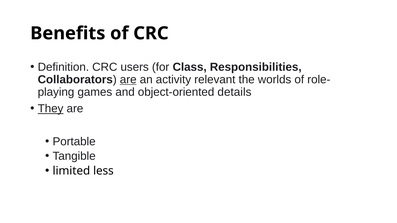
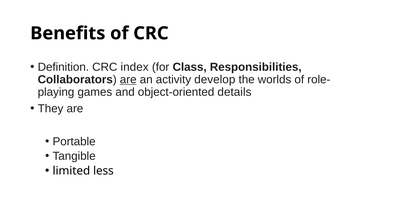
users: users -> index
relevant: relevant -> develop
They underline: present -> none
